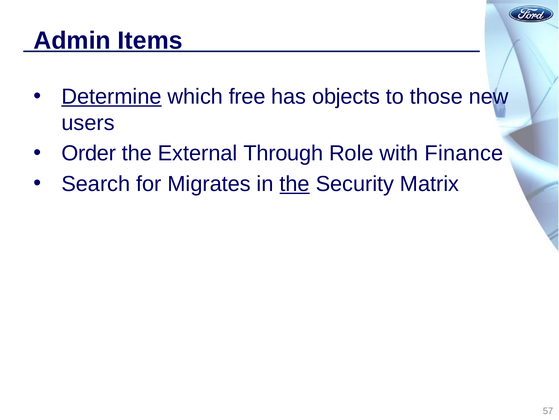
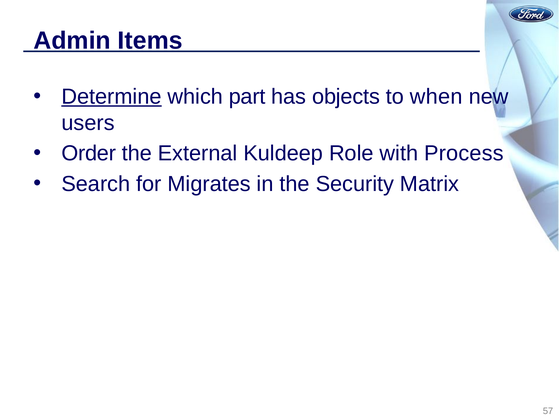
free: free -> part
those: those -> when
Through: Through -> Kuldeep
Finance: Finance -> Process
the at (295, 184) underline: present -> none
